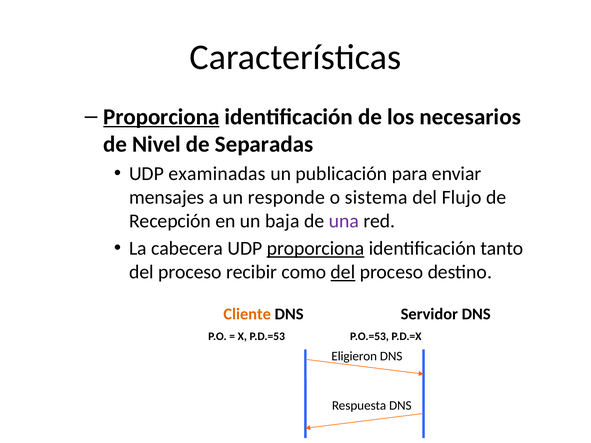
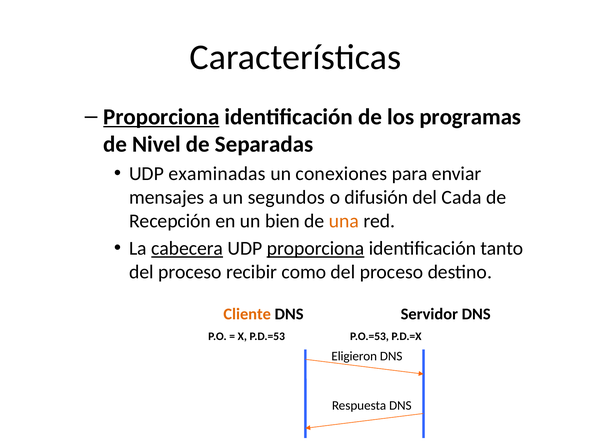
necesarios: necesarios -> programas
publicación: publicación -> conexiones
responde: responde -> segundos
sistema: sistema -> difusión
Flujo: Flujo -> Cada
baja: baja -> bien
una colour: purple -> orange
cabecera underline: none -> present
del at (343, 272) underline: present -> none
